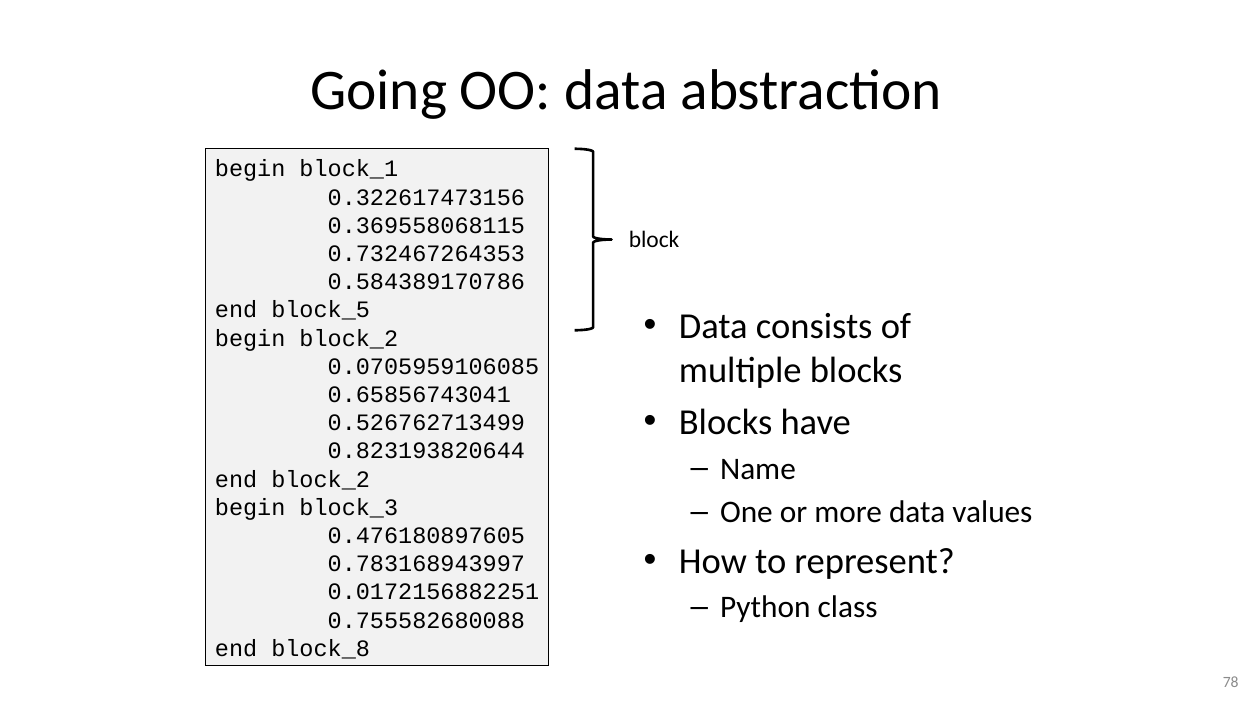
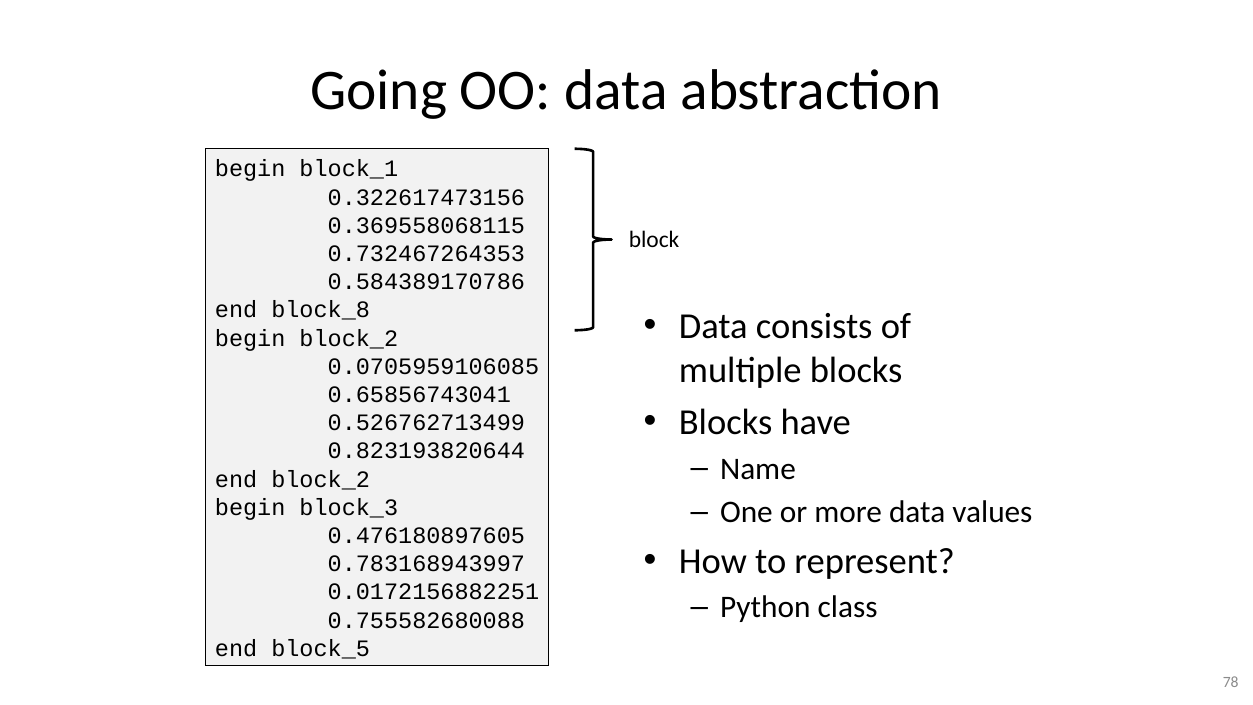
block_5: block_5 -> block_8
block_8: block_8 -> block_5
